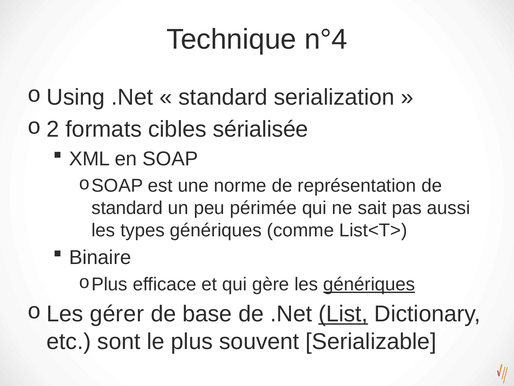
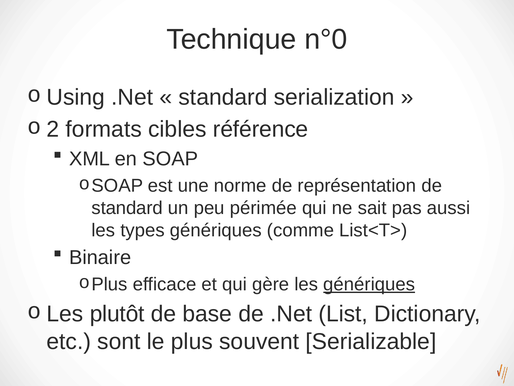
n°4: n°4 -> n°0
sérialisée: sérialisée -> référence
gérer: gérer -> plutôt
List underline: present -> none
